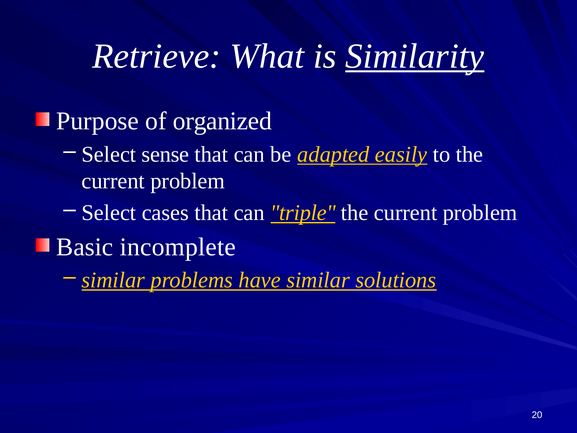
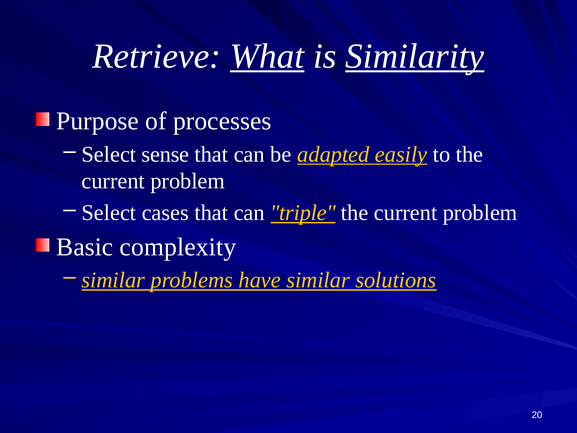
What underline: none -> present
organized: organized -> processes
incomplete: incomplete -> complexity
